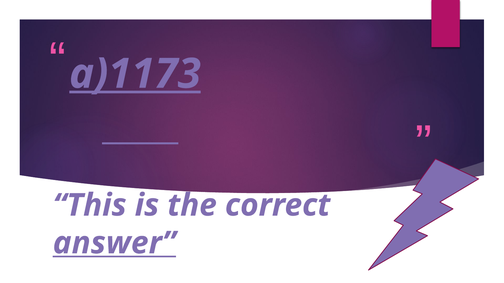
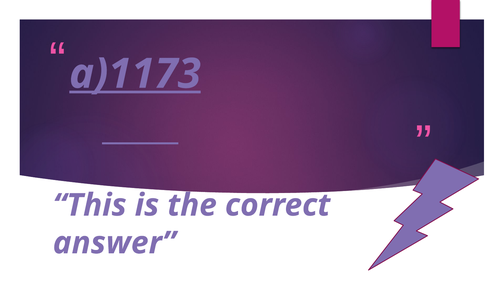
answer underline: present -> none
